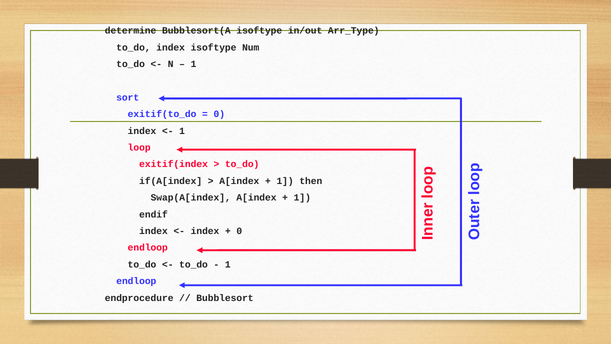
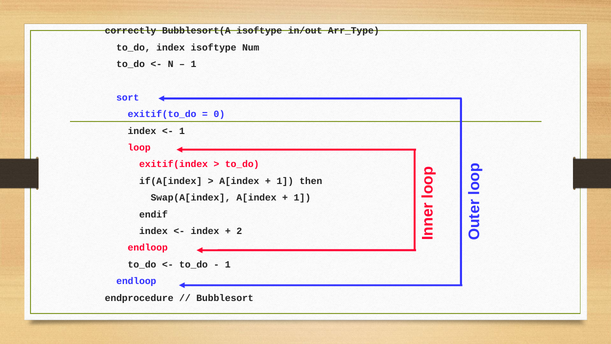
determine: determine -> correctly
0 at (239, 231): 0 -> 2
